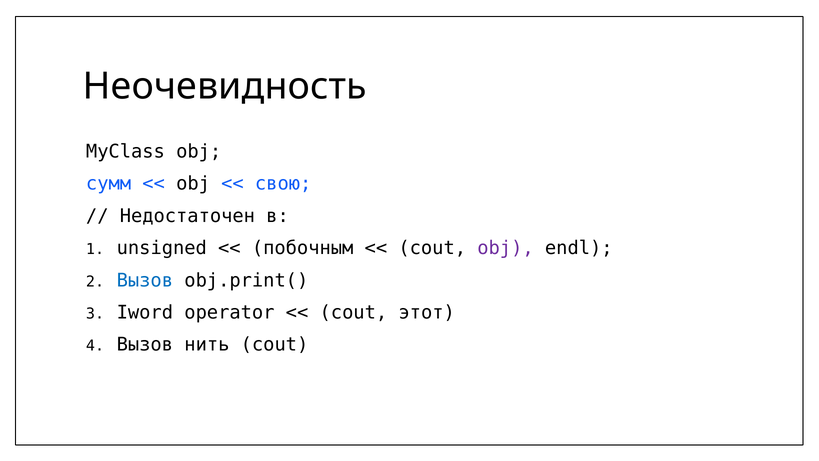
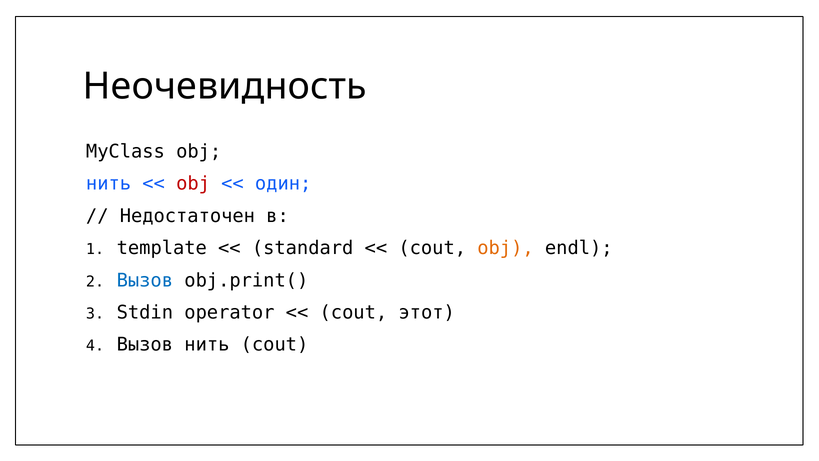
сумм at (109, 183): сумм -> нить
obj at (193, 183) colour: black -> red
свою: свою -> один
unsigned: unsigned -> template
побочным: побочным -> standard
obj at (506, 248) colour: purple -> orange
Iword: Iword -> Stdin
